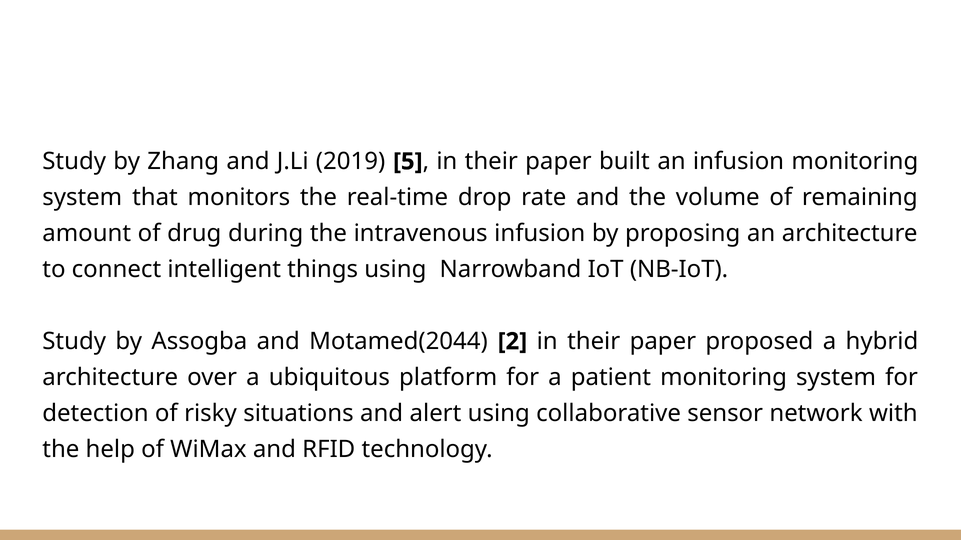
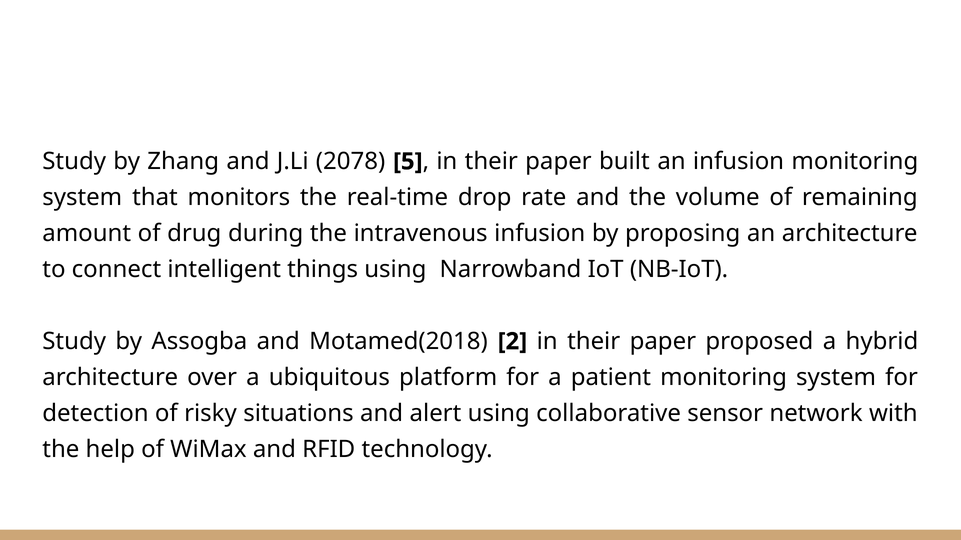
2019: 2019 -> 2078
Motamed(2044: Motamed(2044 -> Motamed(2018
